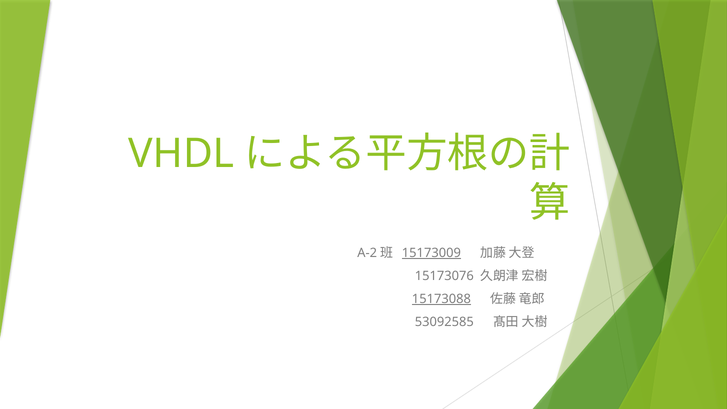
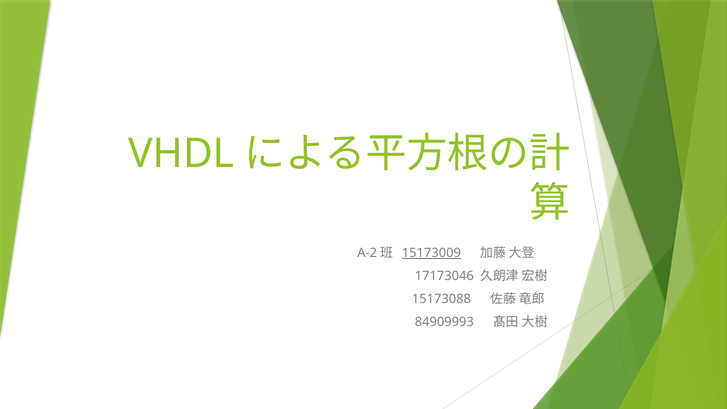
15173076: 15173076 -> 17173046
15173088 underline: present -> none
53092585: 53092585 -> 84909993
